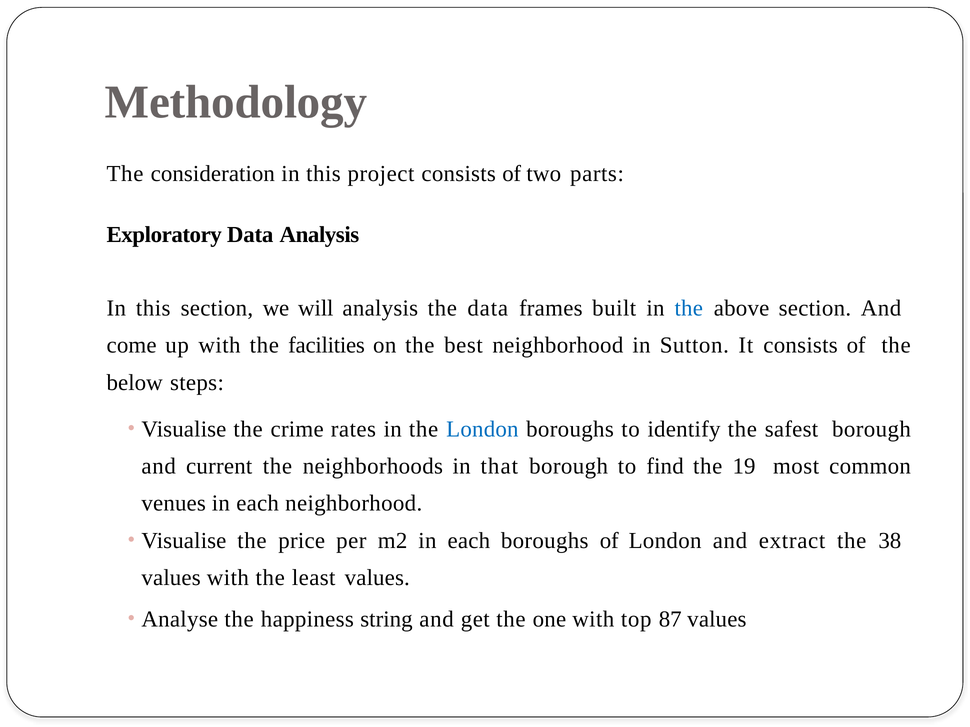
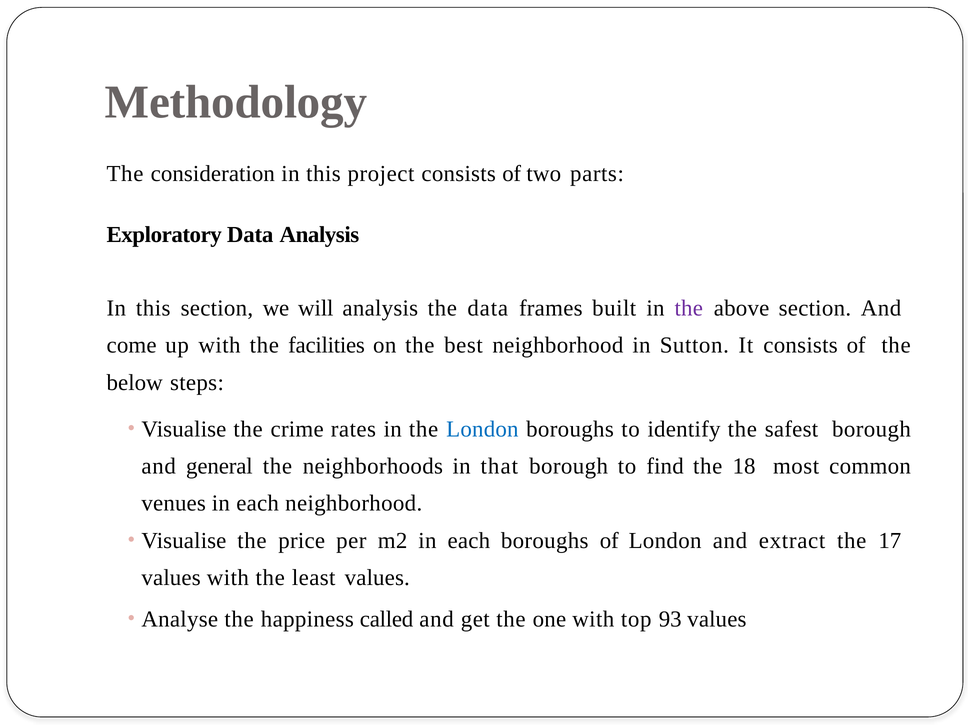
the at (689, 308) colour: blue -> purple
current: current -> general
19: 19 -> 18
38: 38 -> 17
string: string -> called
87: 87 -> 93
